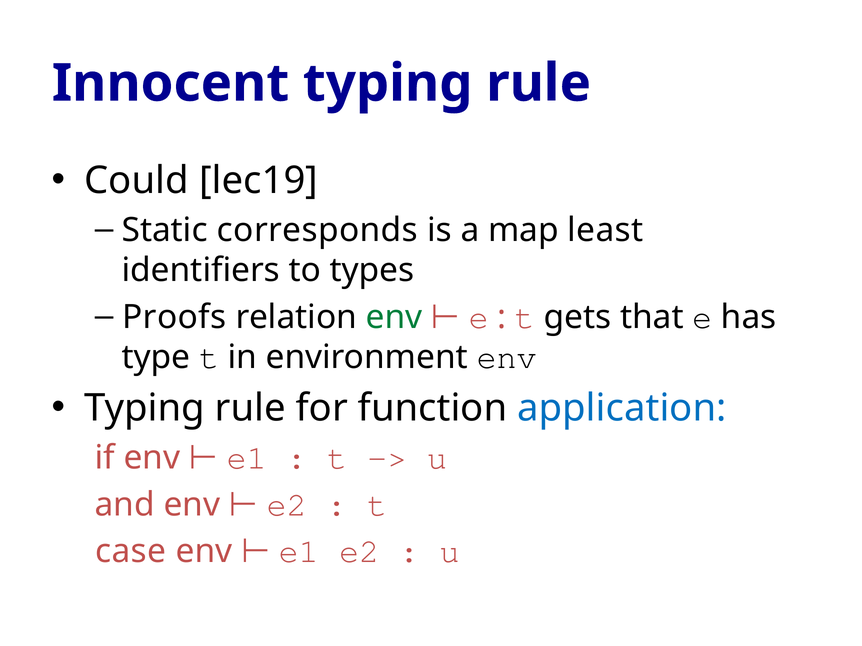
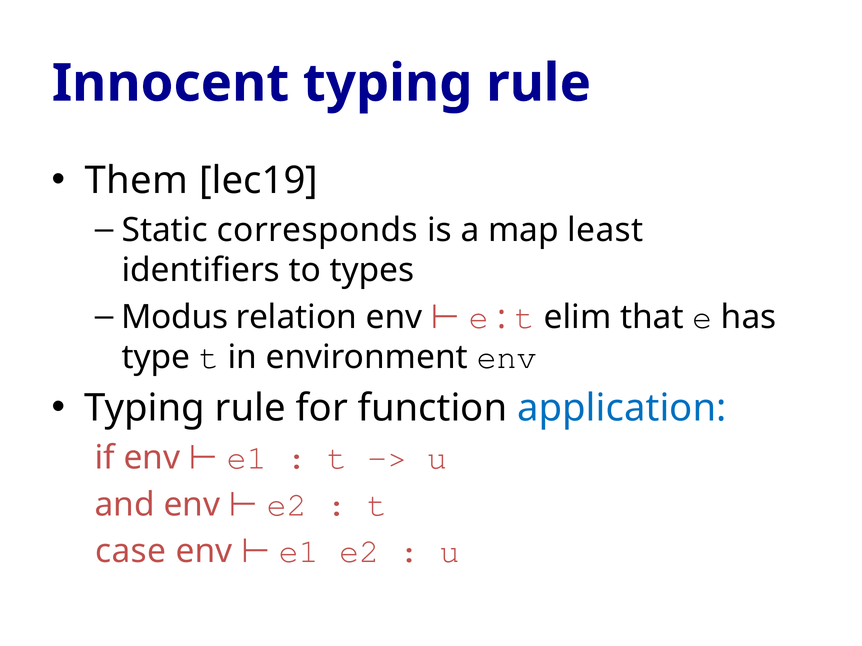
Could: Could -> Them
Proofs: Proofs -> Modus
env at (394, 317) colour: green -> black
gets: gets -> elim
